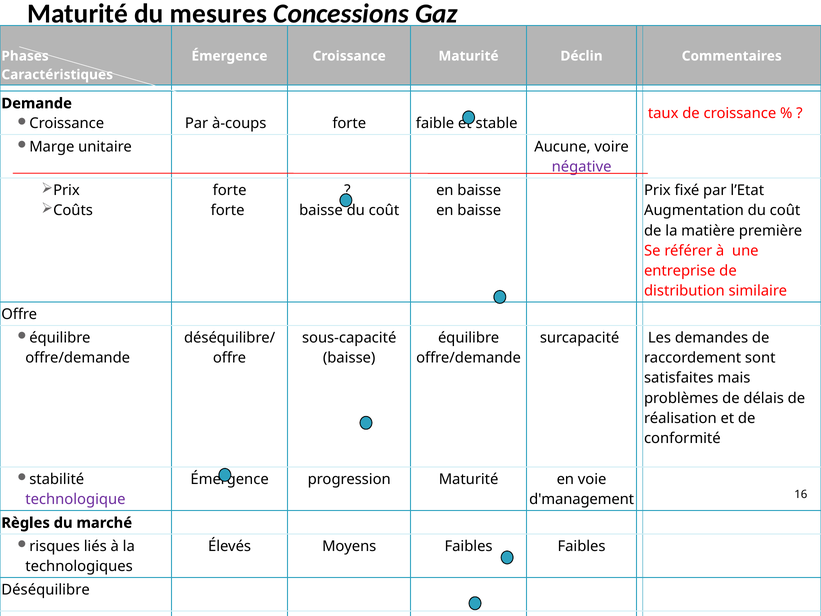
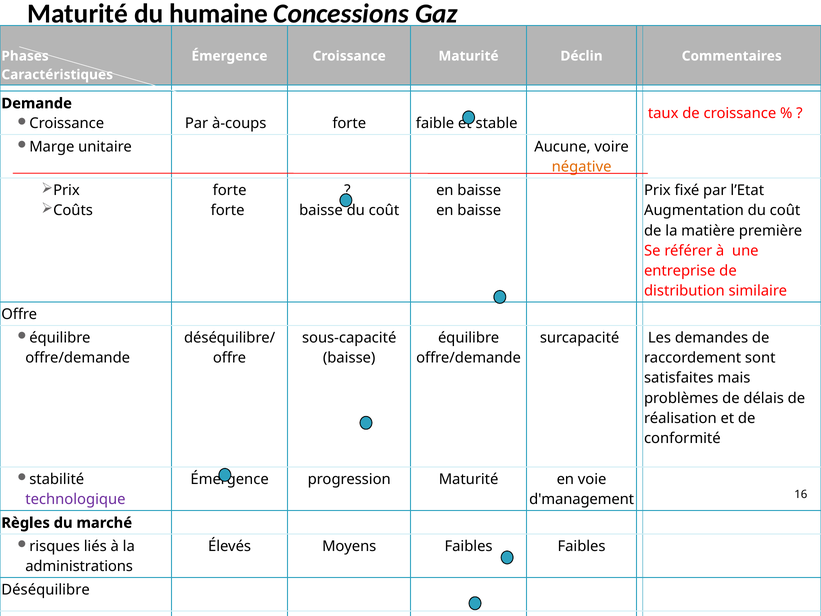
mesures: mesures -> humaine
négative colour: purple -> orange
technologiques: technologiques -> administrations
